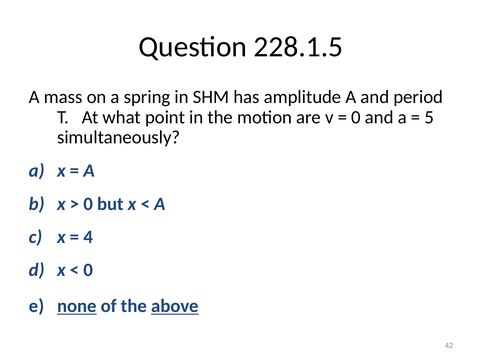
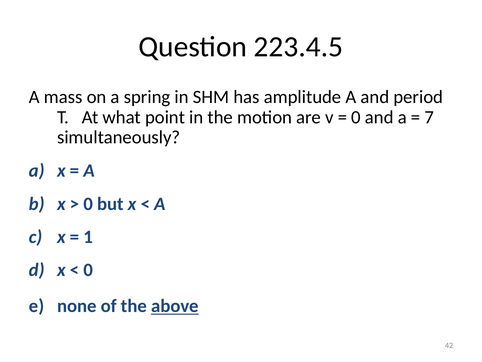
228.1.5: 228.1.5 -> 223.4.5
5: 5 -> 7
4: 4 -> 1
none underline: present -> none
